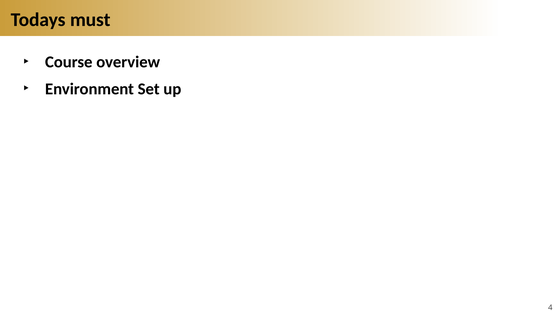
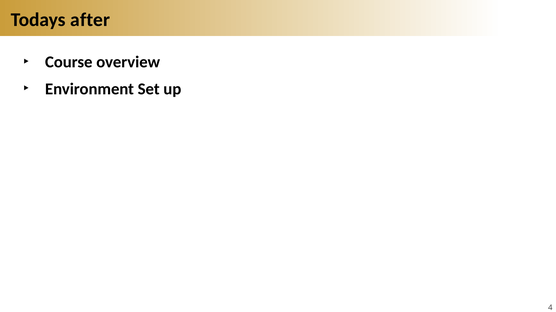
must: must -> after
